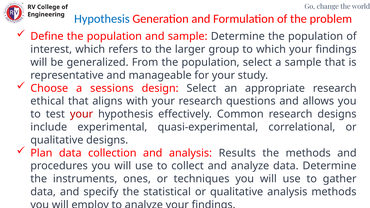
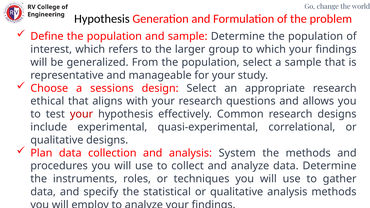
Hypothesis at (102, 19) colour: blue -> black
Results: Results -> System
ones: ones -> roles
